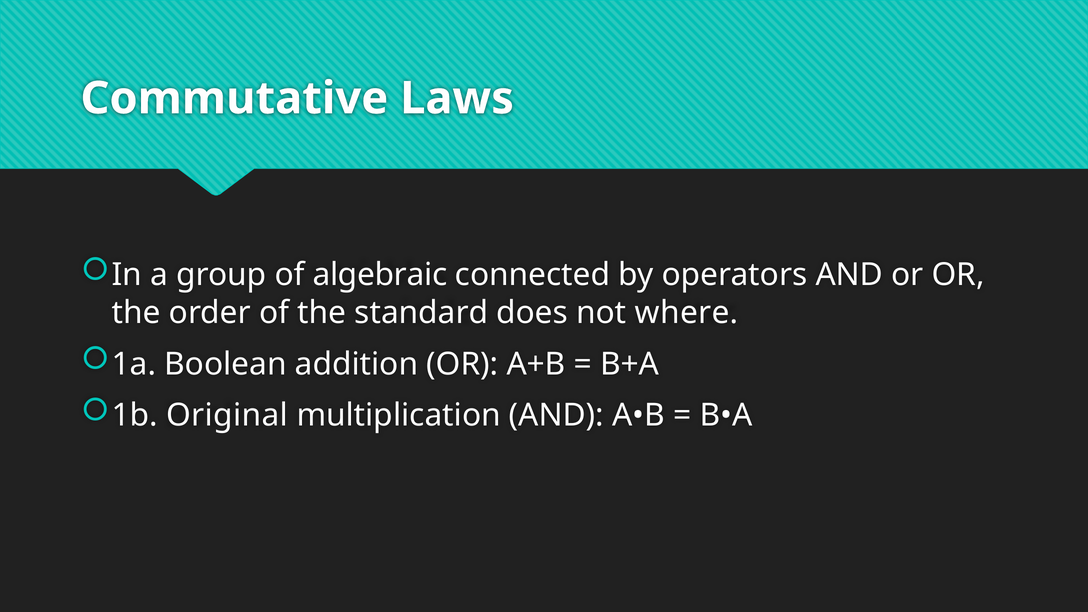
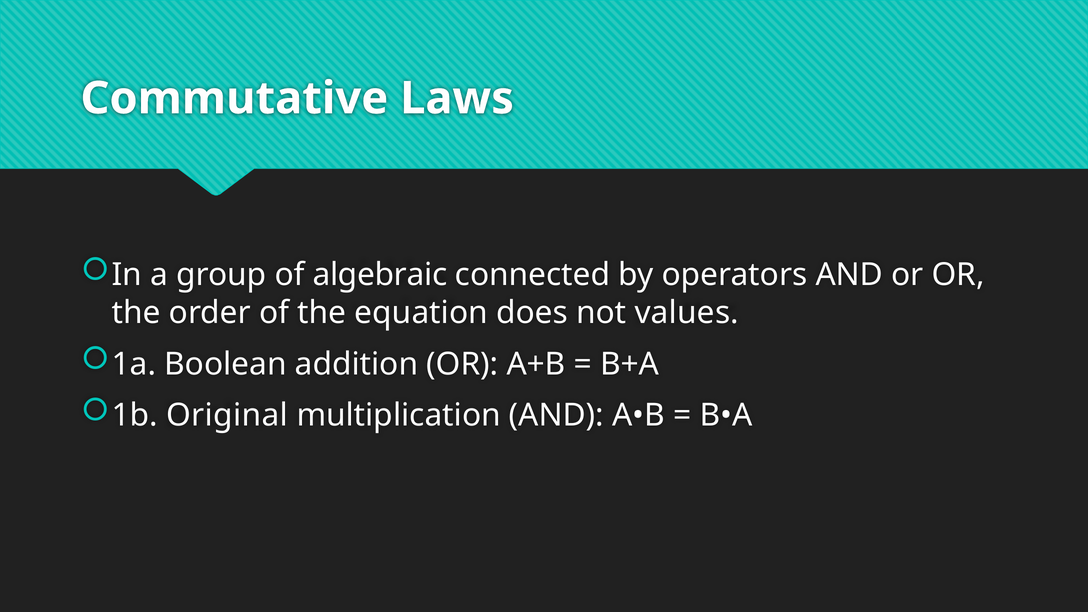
standard: standard -> equation
where: where -> values
